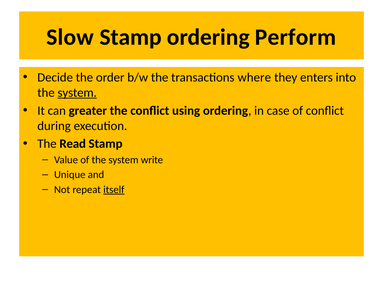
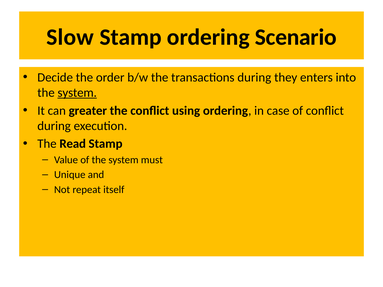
Perform: Perform -> Scenario
transactions where: where -> during
write: write -> must
itself underline: present -> none
